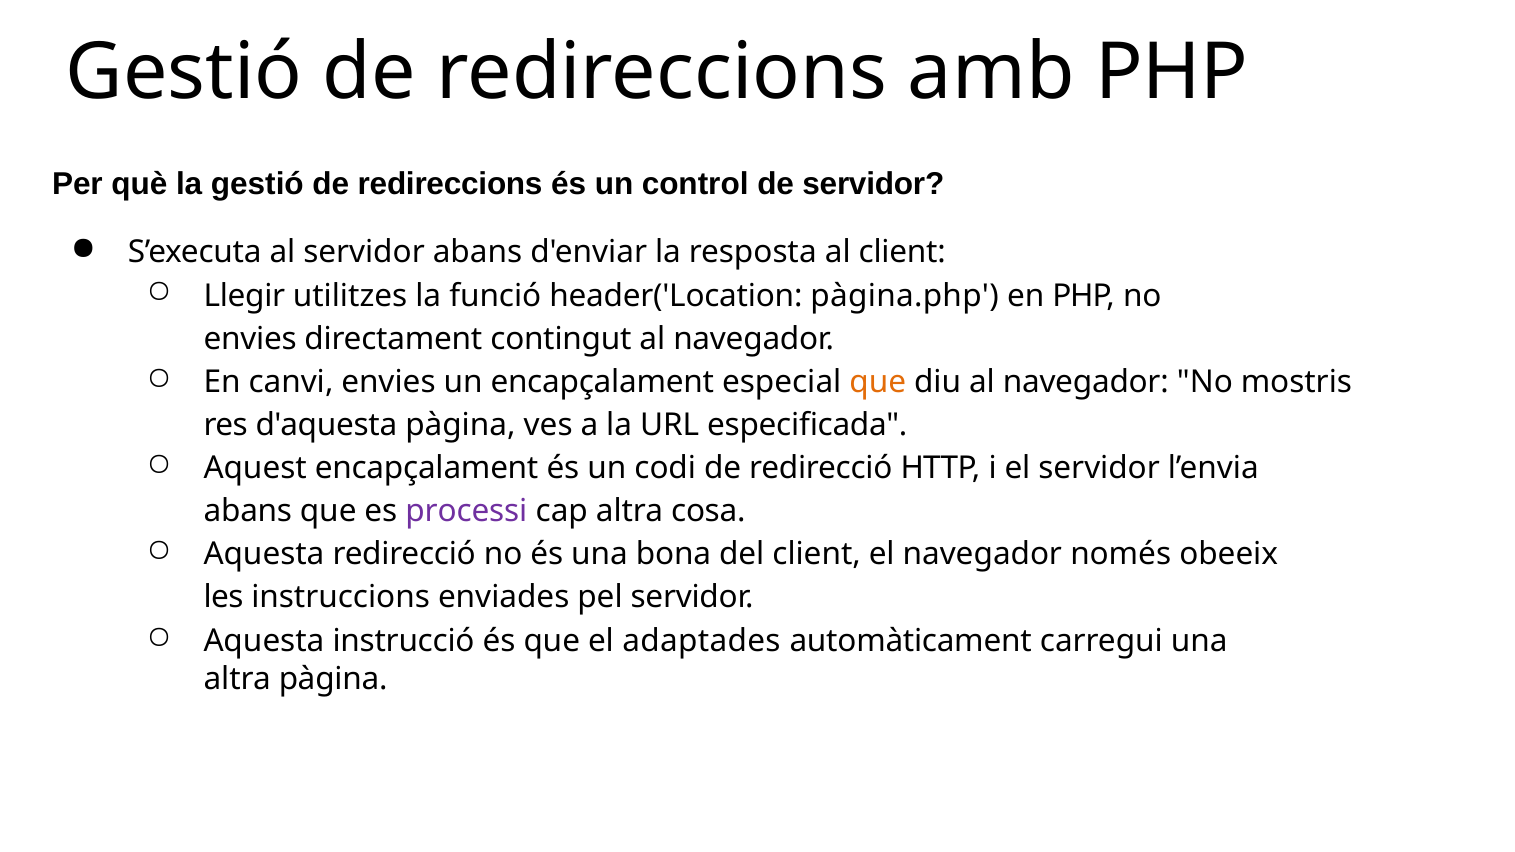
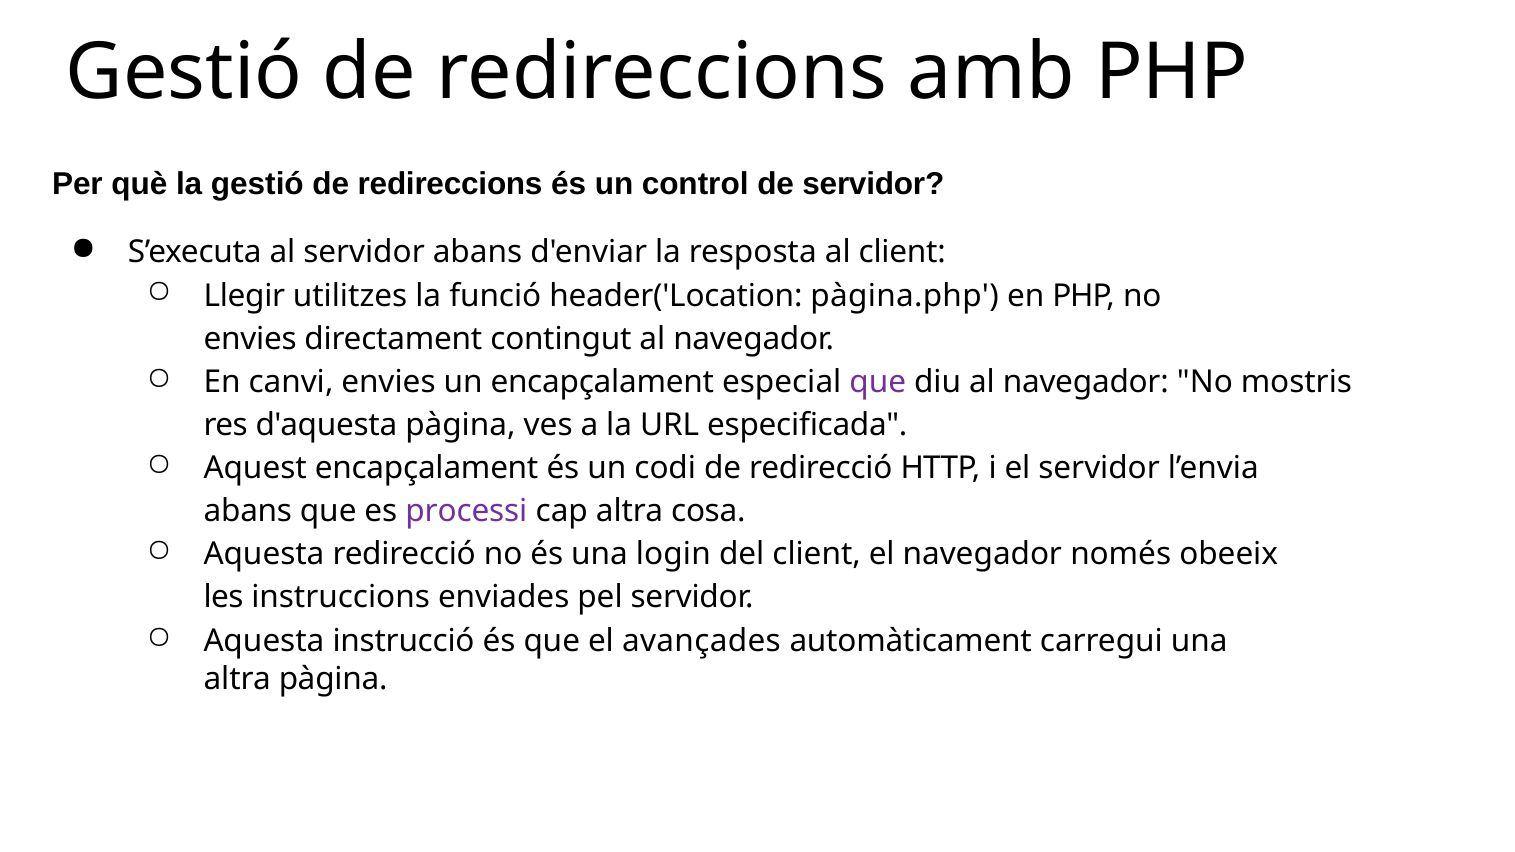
que at (878, 382) colour: orange -> purple
bona: bona -> login
adaptades: adaptades -> avançades
